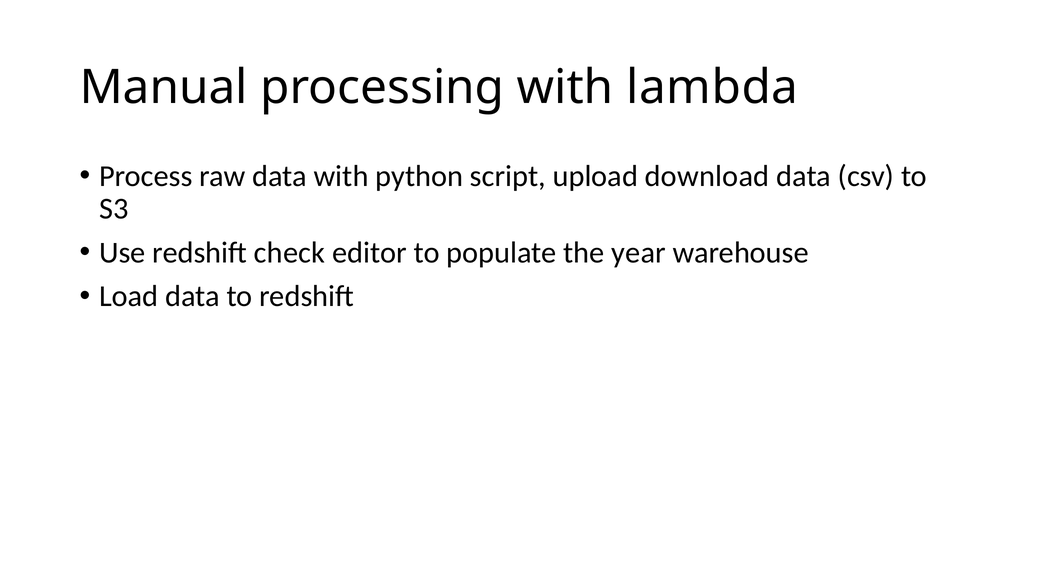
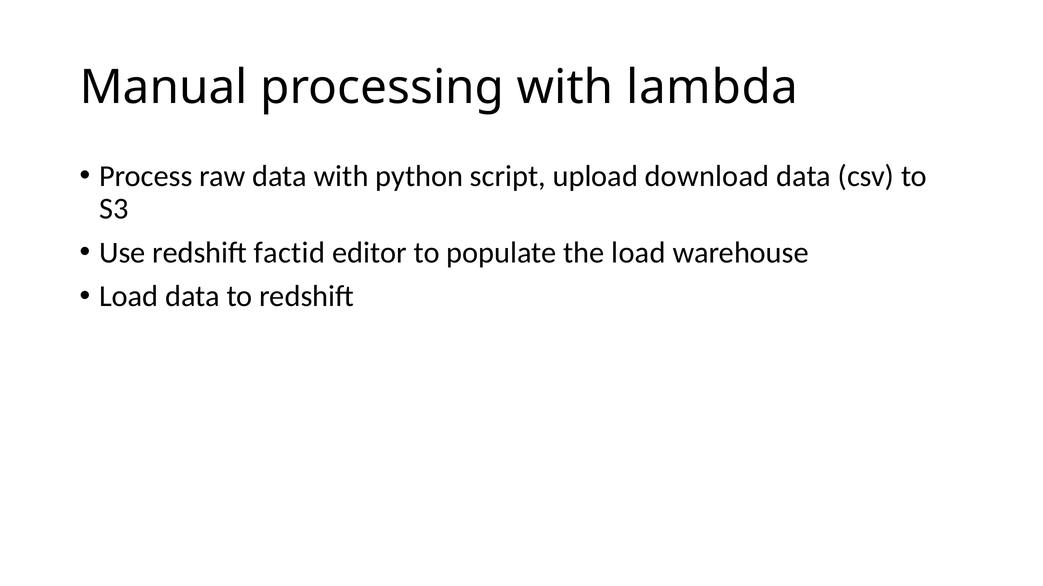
check: check -> factid
the year: year -> load
